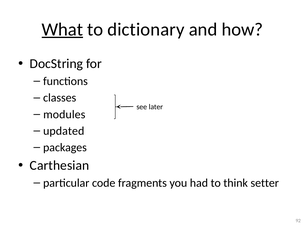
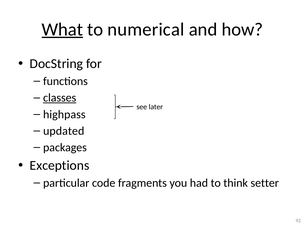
dictionary: dictionary -> numerical
classes underline: none -> present
modules: modules -> highpass
Carthesian: Carthesian -> Exceptions
